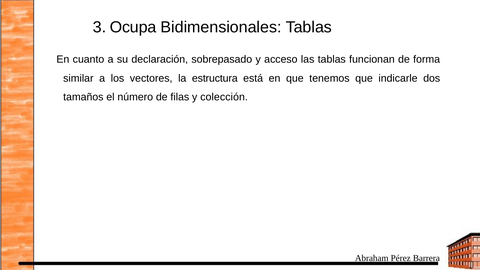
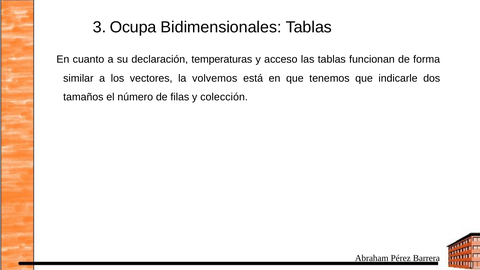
sobrepasado: sobrepasado -> temperaturas
estructura: estructura -> volvemos
